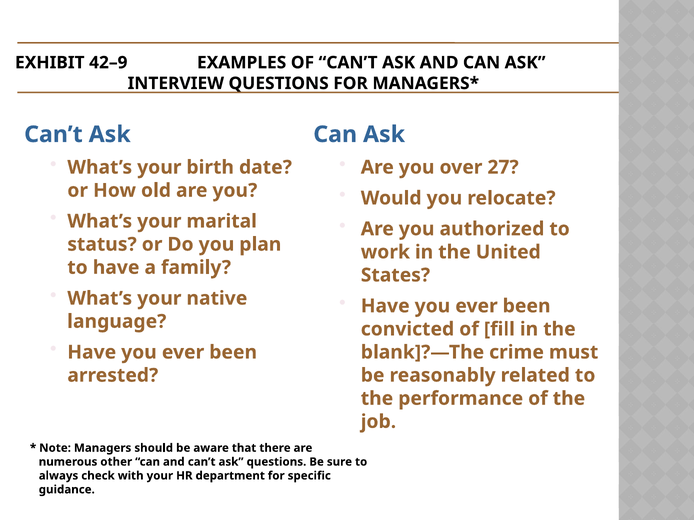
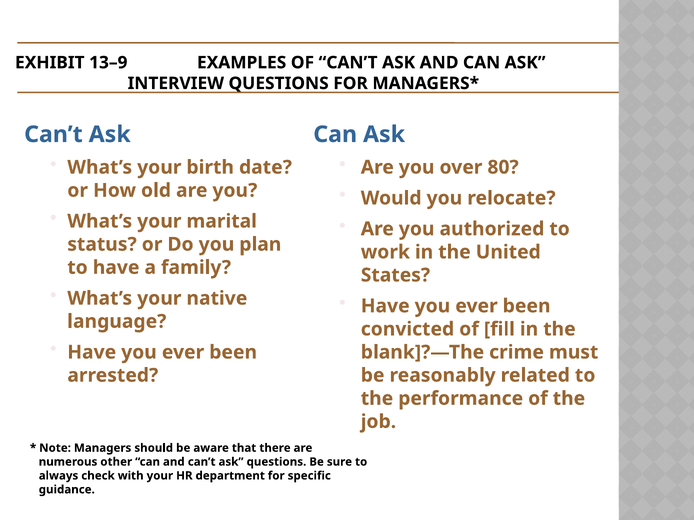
42–9: 42–9 -> 13–9
27: 27 -> 80
